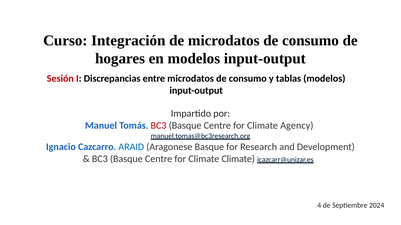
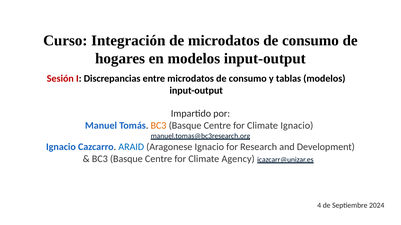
BC3 at (159, 126) colour: red -> orange
Climate Agency: Agency -> Ignacio
Aragonese Basque: Basque -> Ignacio
Climate Climate: Climate -> Agency
